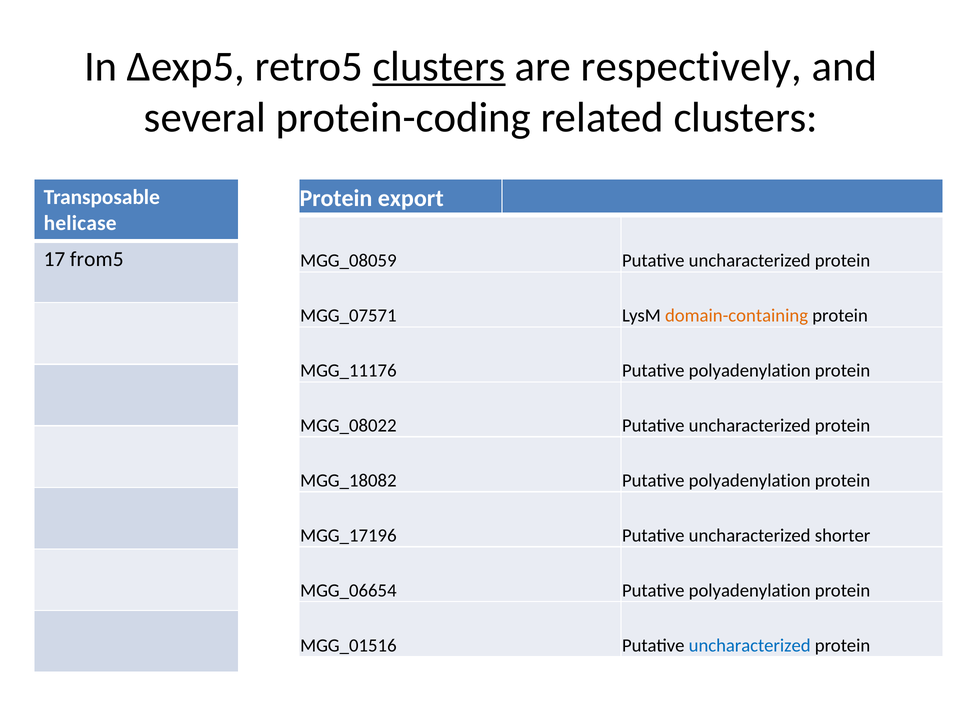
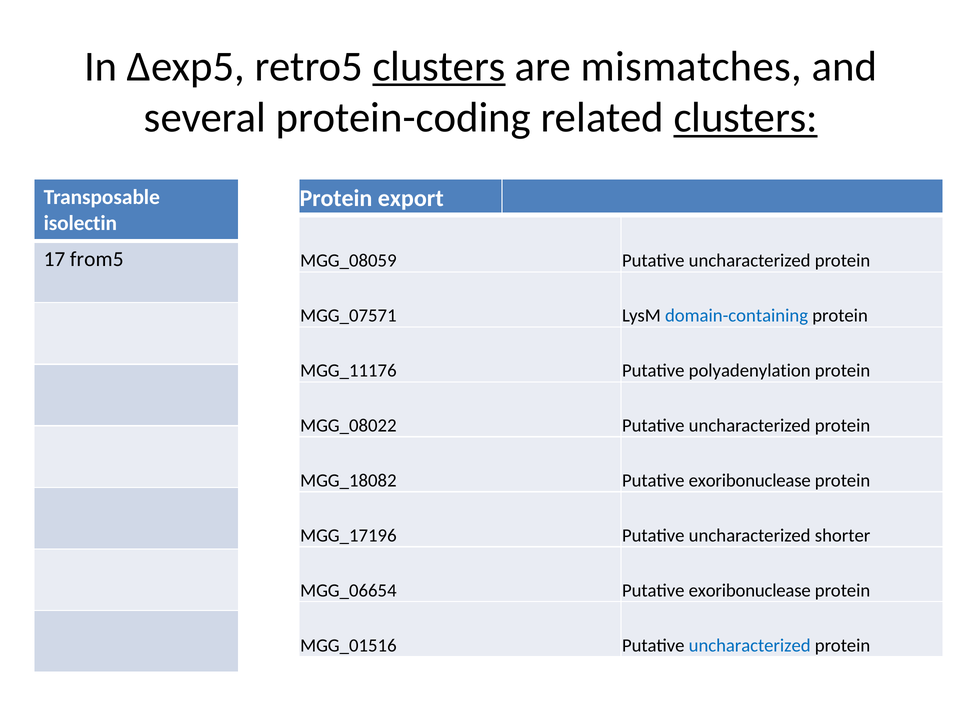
respectively: respectively -> mismatches
clusters at (746, 118) underline: none -> present
helicase: helicase -> isolectin
domain-containing colour: orange -> blue
polyadenylation at (750, 480): polyadenylation -> exoribonuclease
polyadenylation at (750, 590): polyadenylation -> exoribonuclease
